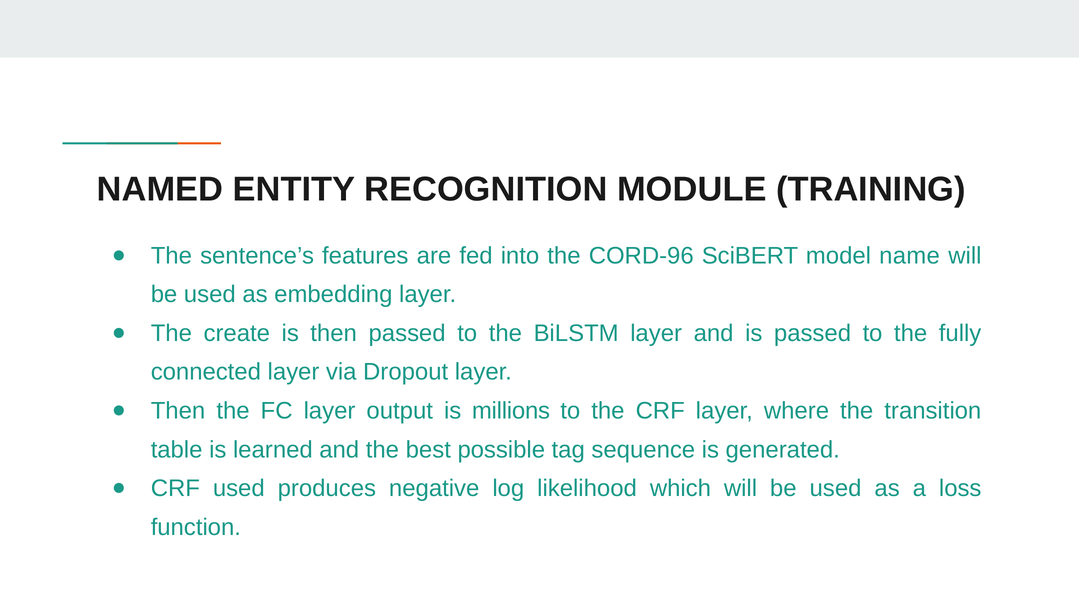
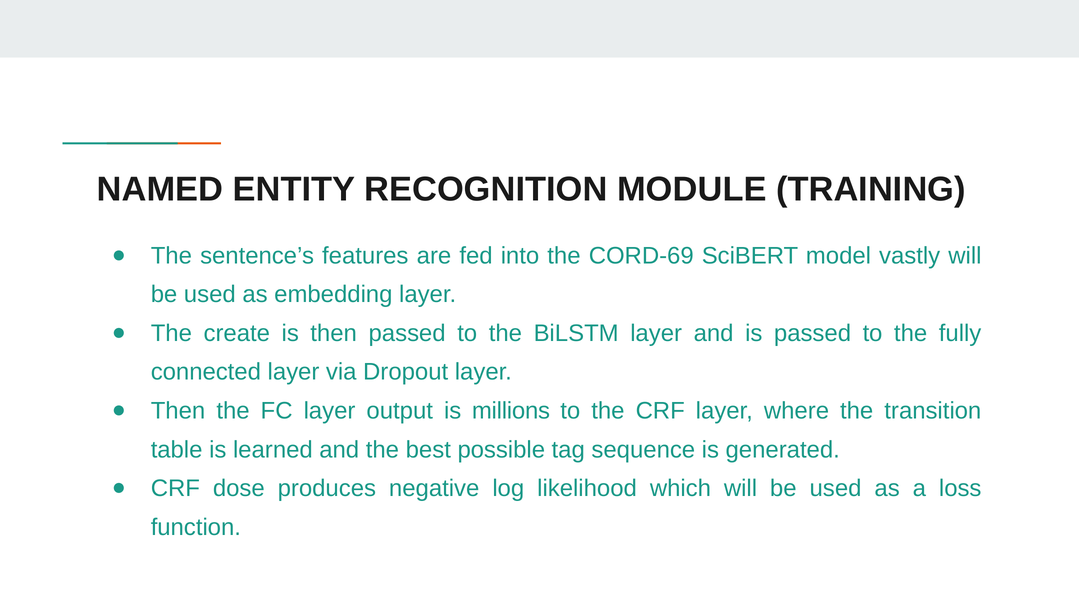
CORD-96: CORD-96 -> CORD-69
name: name -> vastly
CRF used: used -> dose
